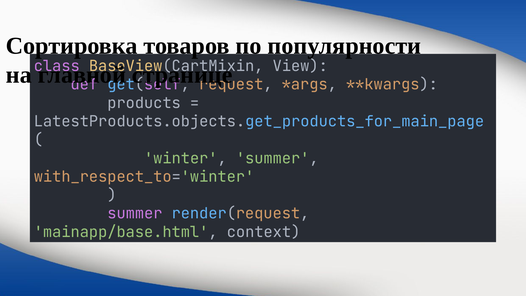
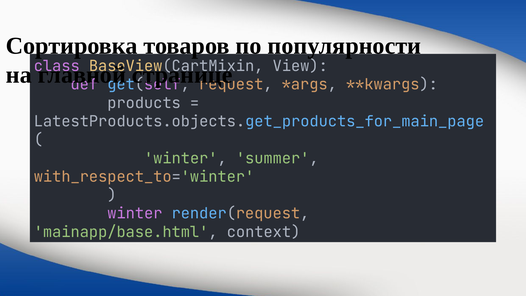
summer at (135, 213): summer -> winter
